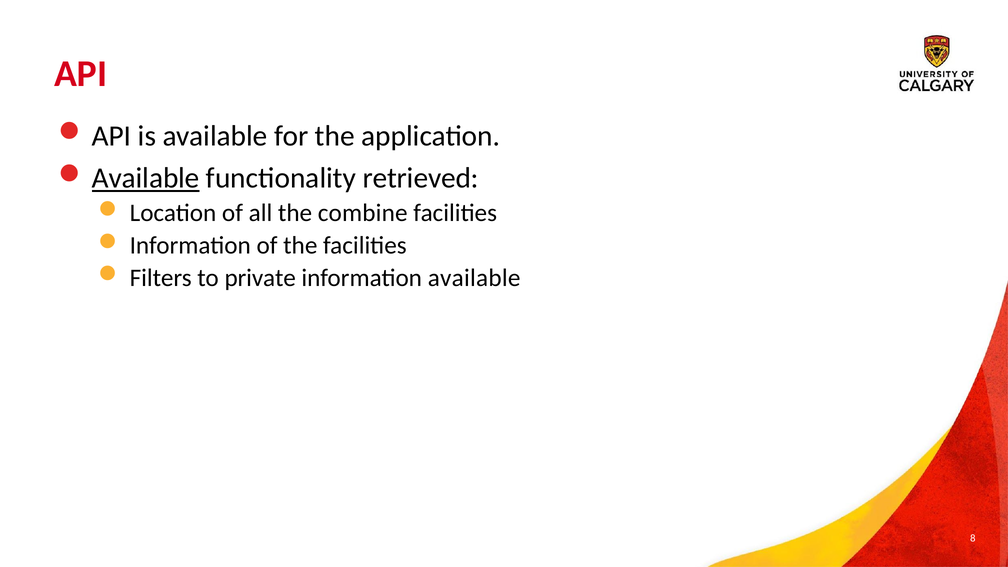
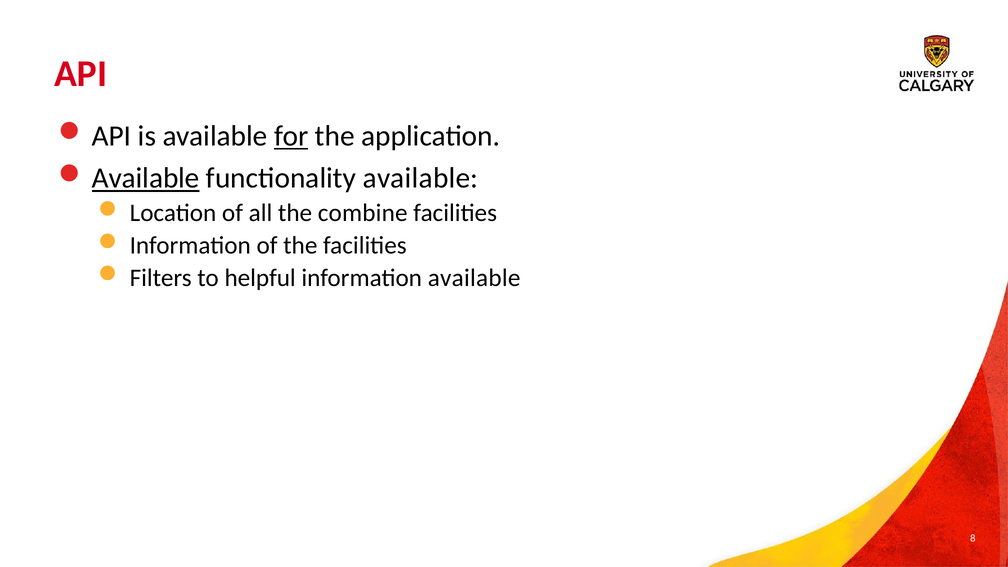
for underline: none -> present
functionality retrieved: retrieved -> available
private: private -> helpful
